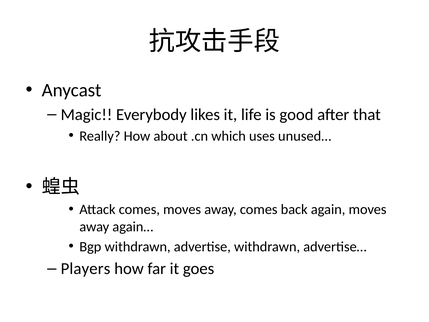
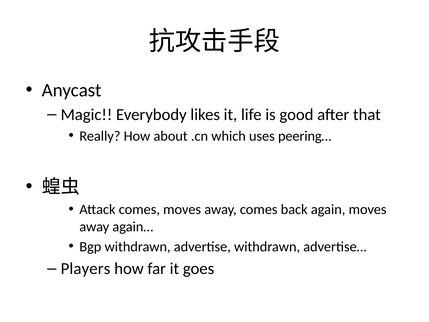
unused…: unused… -> peering…
